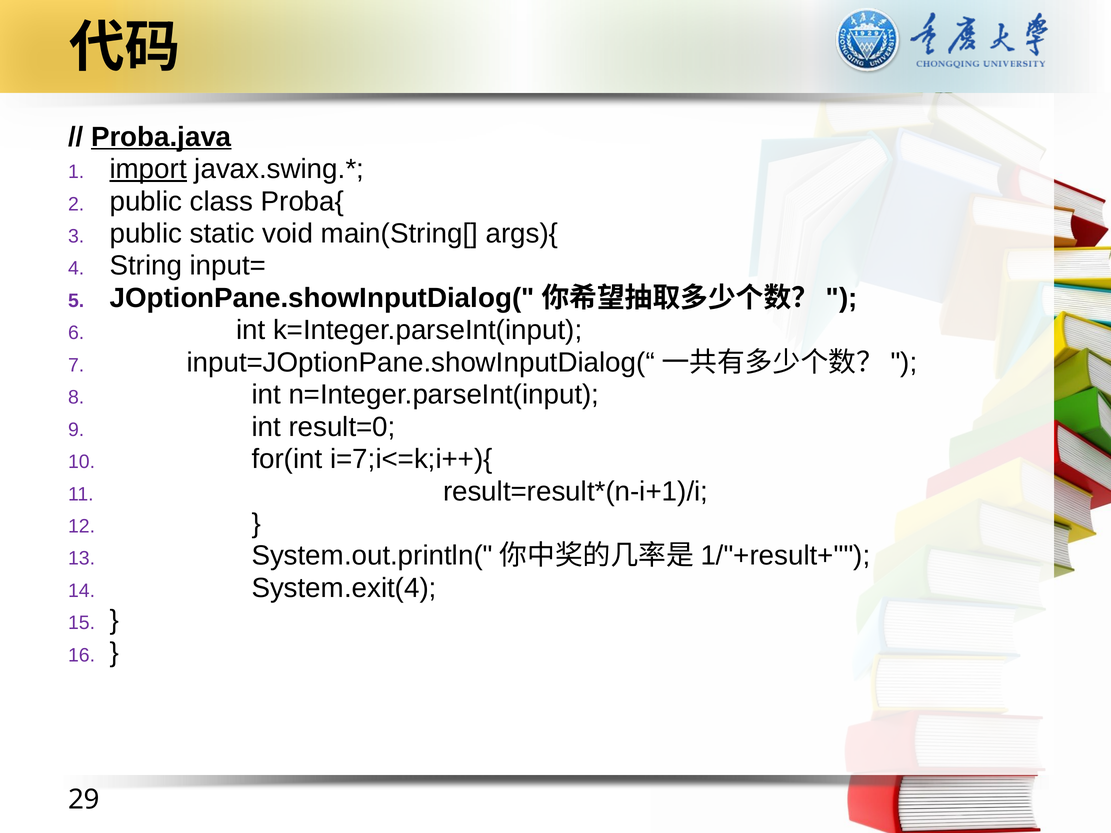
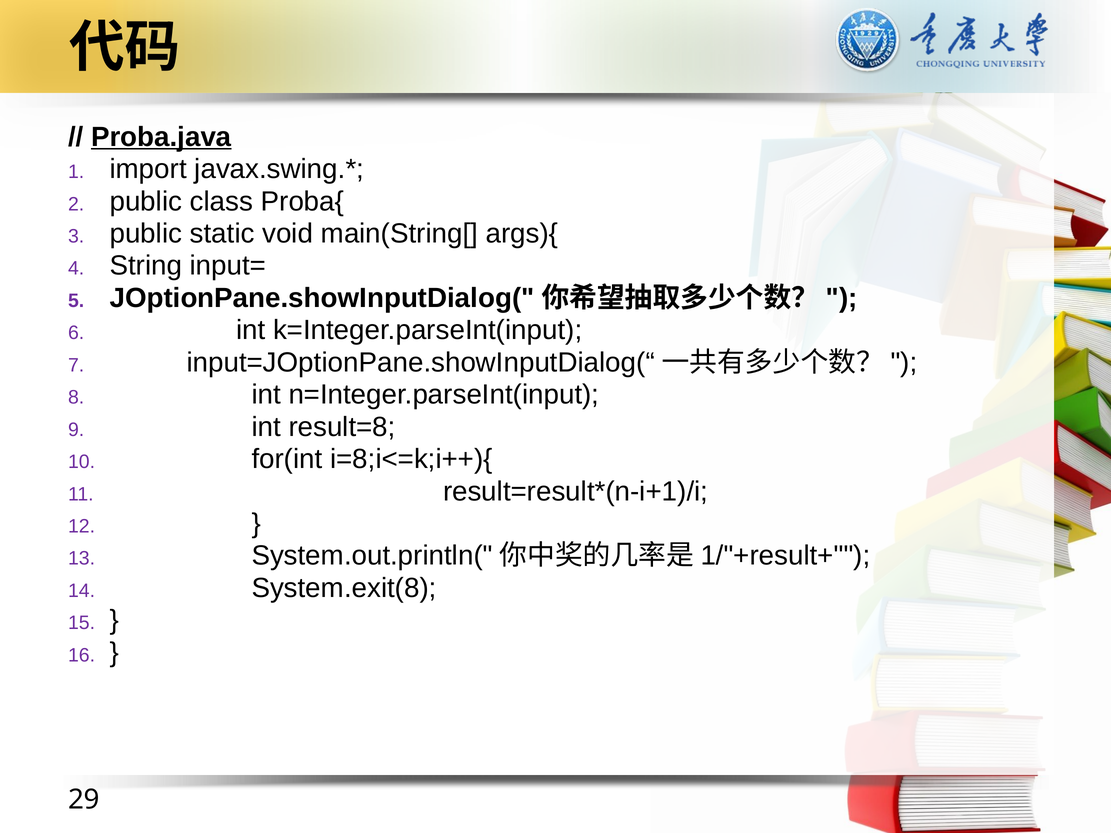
import underline: present -> none
result=0: result=0 -> result=8
i=7;i<=k;i++){: i=7;i<=k;i++){ -> i=8;i<=k;i++){
System.exit(4: System.exit(4 -> System.exit(8
